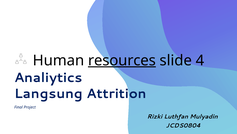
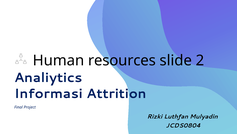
resources underline: present -> none
4: 4 -> 2
Langsung: Langsung -> Informasi
